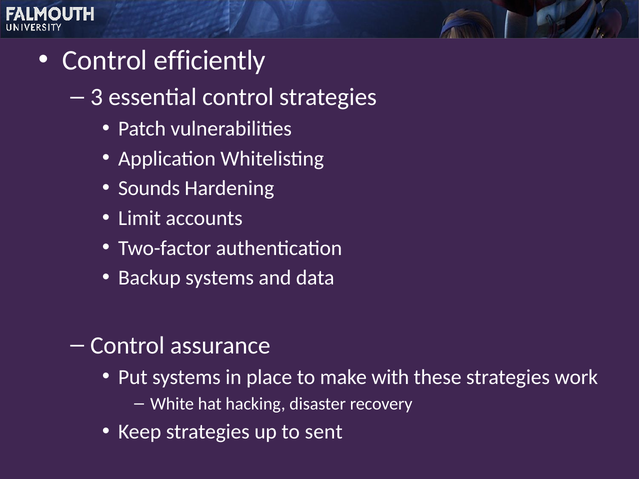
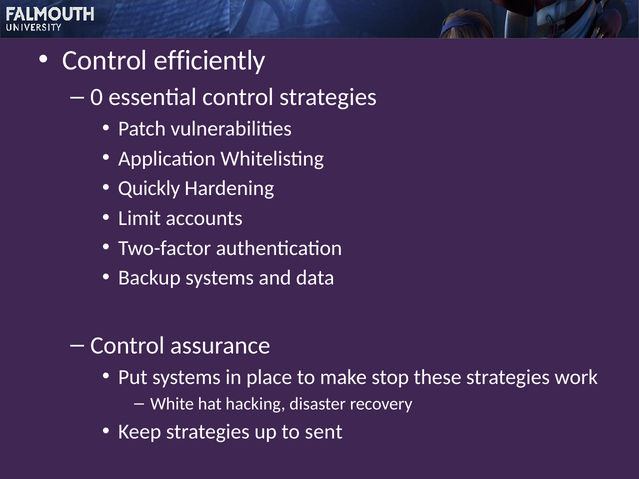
3: 3 -> 0
Sounds: Sounds -> Quickly
with: with -> stop
